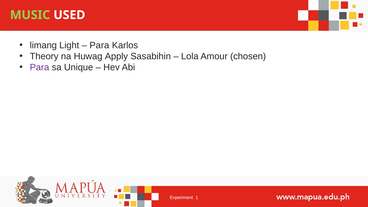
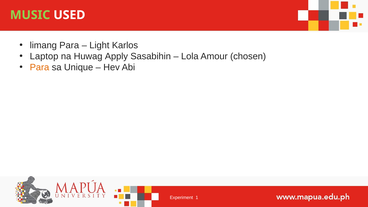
limang Light: Light -> Para
Para at (99, 45): Para -> Light
Theory: Theory -> Laptop
Para at (40, 67) colour: purple -> orange
